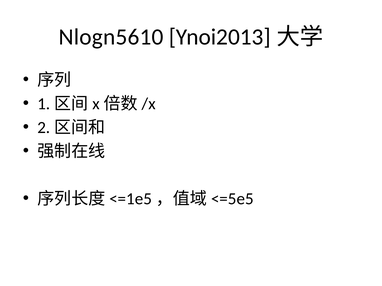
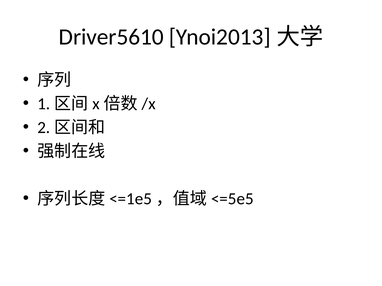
Nlogn5610: Nlogn5610 -> Driver5610
